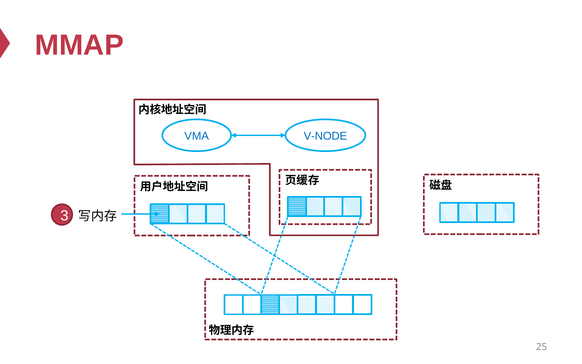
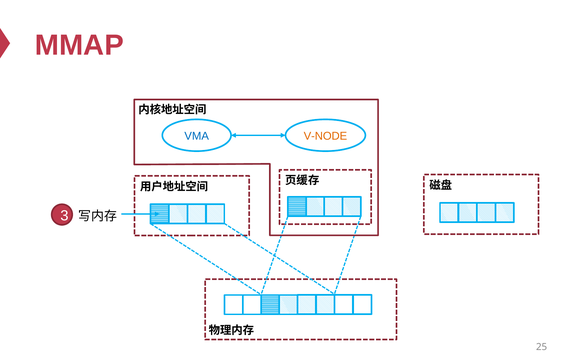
V-NODE colour: blue -> orange
